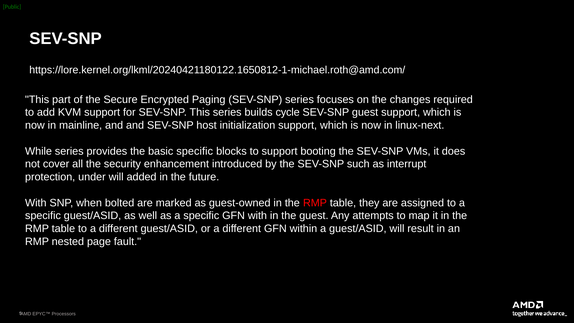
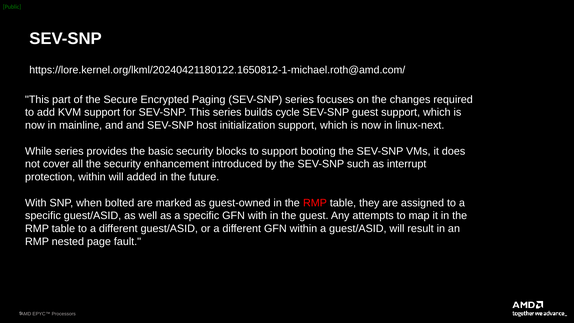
basic specific: specific -> security
protection under: under -> within
